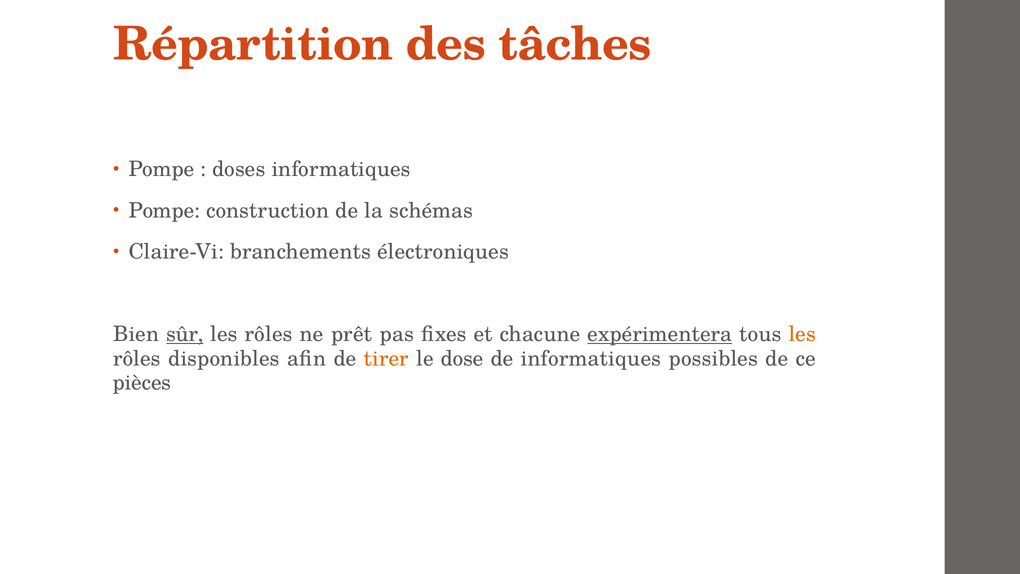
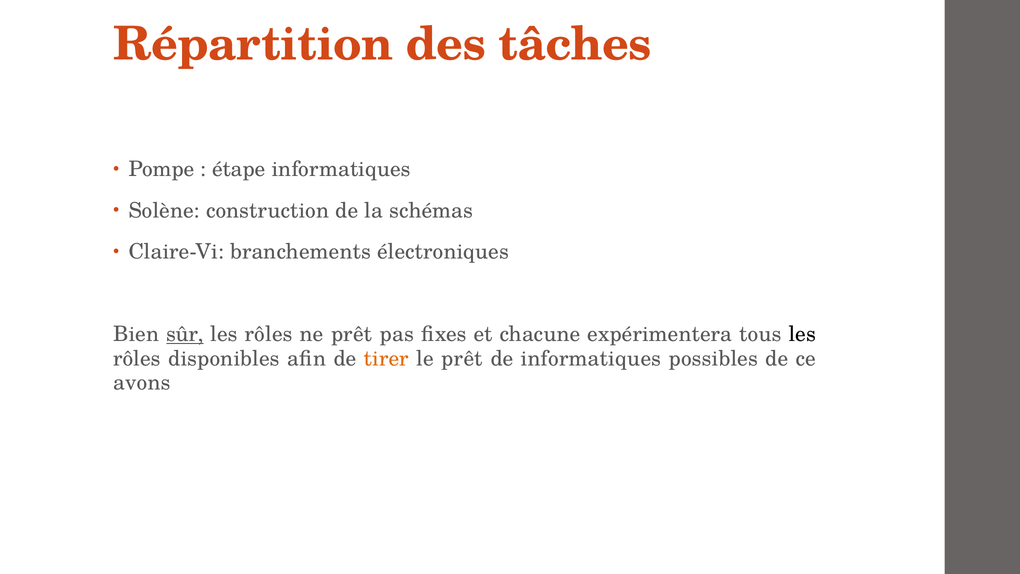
doses: doses -> étape
Pompe at (164, 210): Pompe -> Solène
expérimentera underline: present -> none
les at (802, 334) colour: orange -> black
le dose: dose -> prêt
pièces: pièces -> avons
